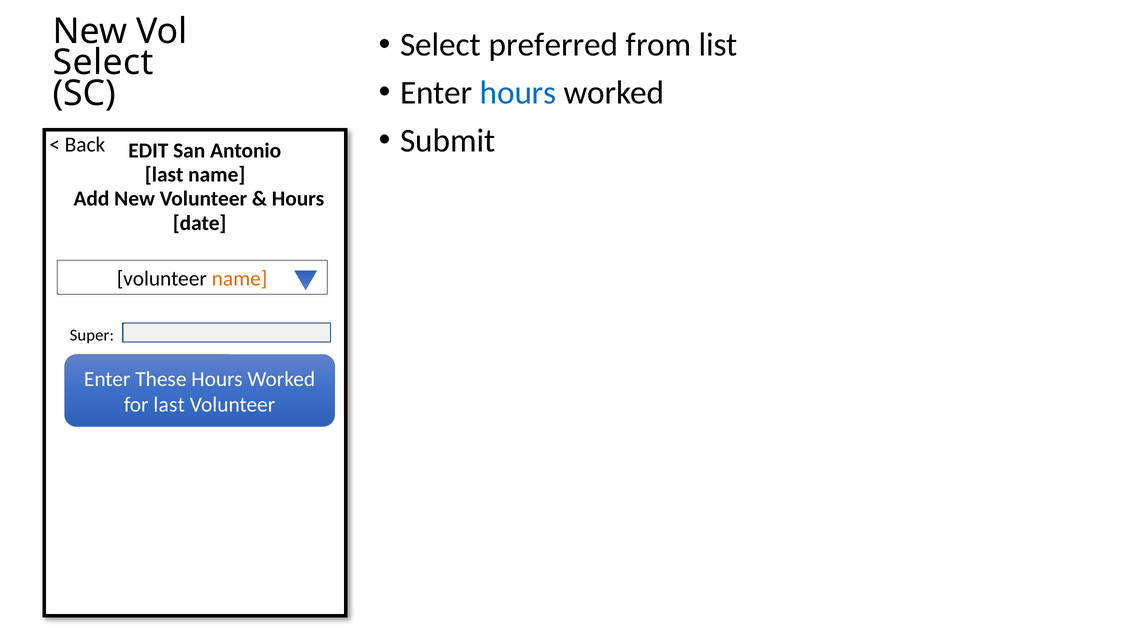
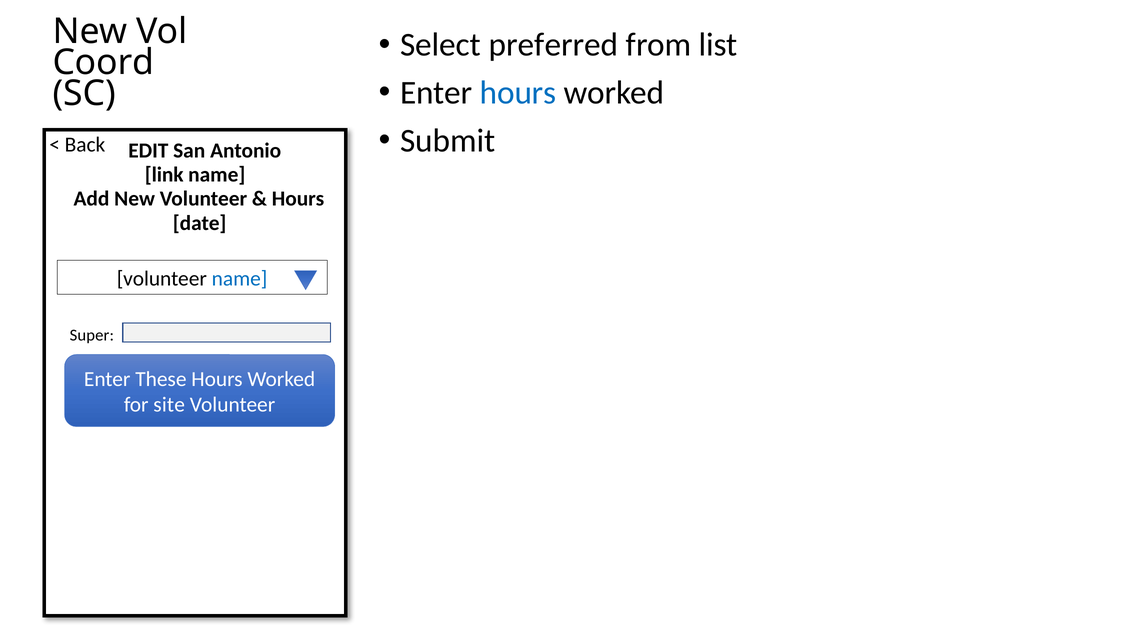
Select at (103, 62): Select -> Coord
last at (164, 175): last -> link
name at (240, 279) colour: orange -> blue
for last: last -> site
